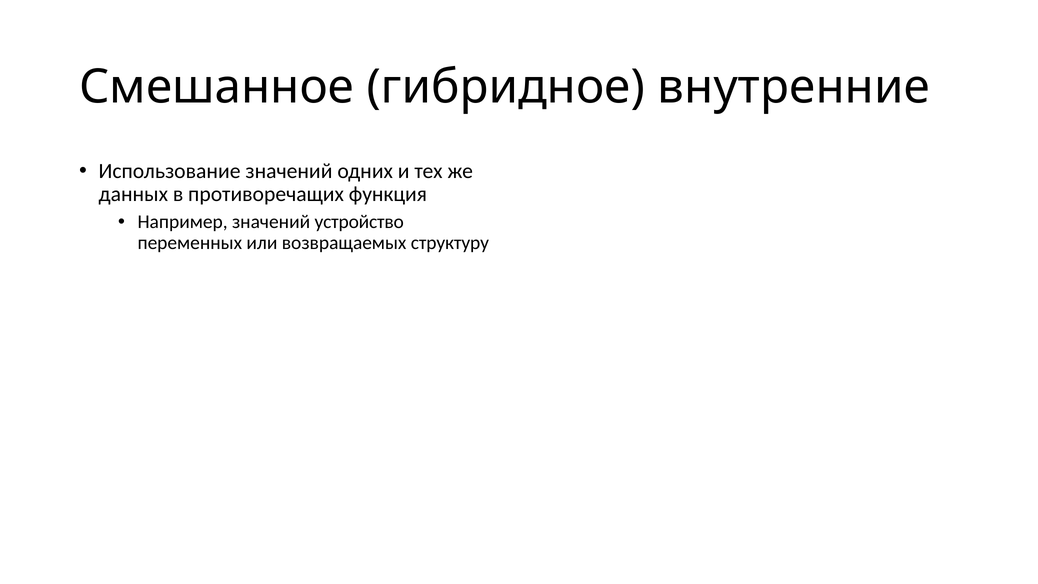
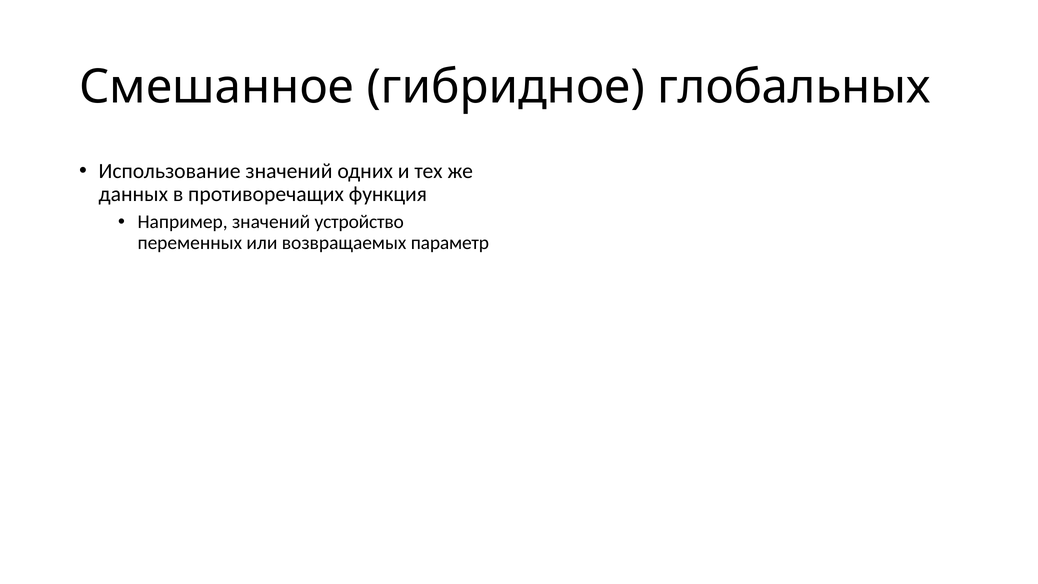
внутренние: внутренние -> глобальных
структуру: структуру -> параметр
